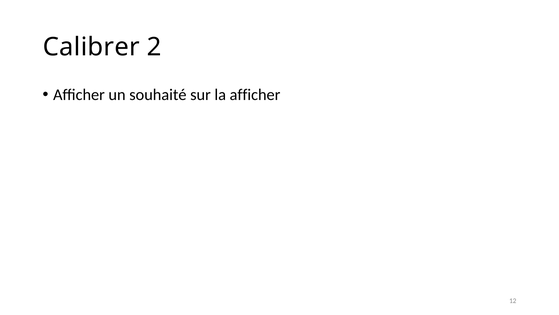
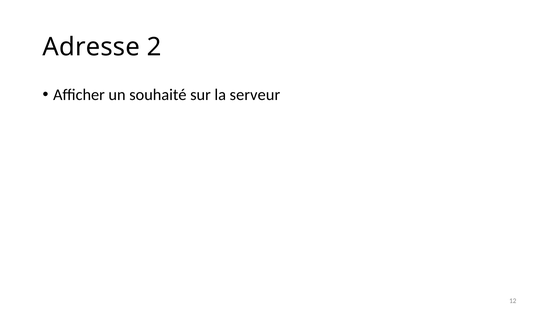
Calibrer: Calibrer -> Adresse
la afficher: afficher -> serveur
